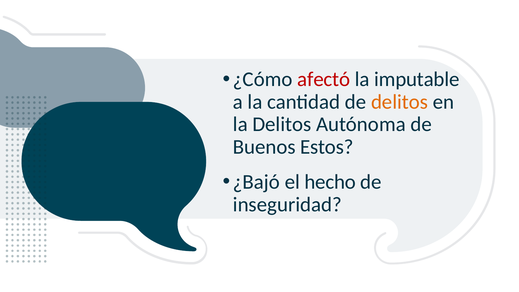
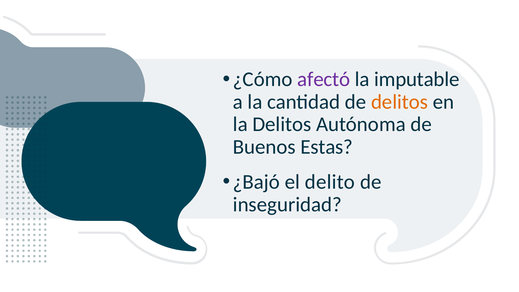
afectó colour: red -> purple
Estos: Estos -> Estas
hecho: hecho -> delito
